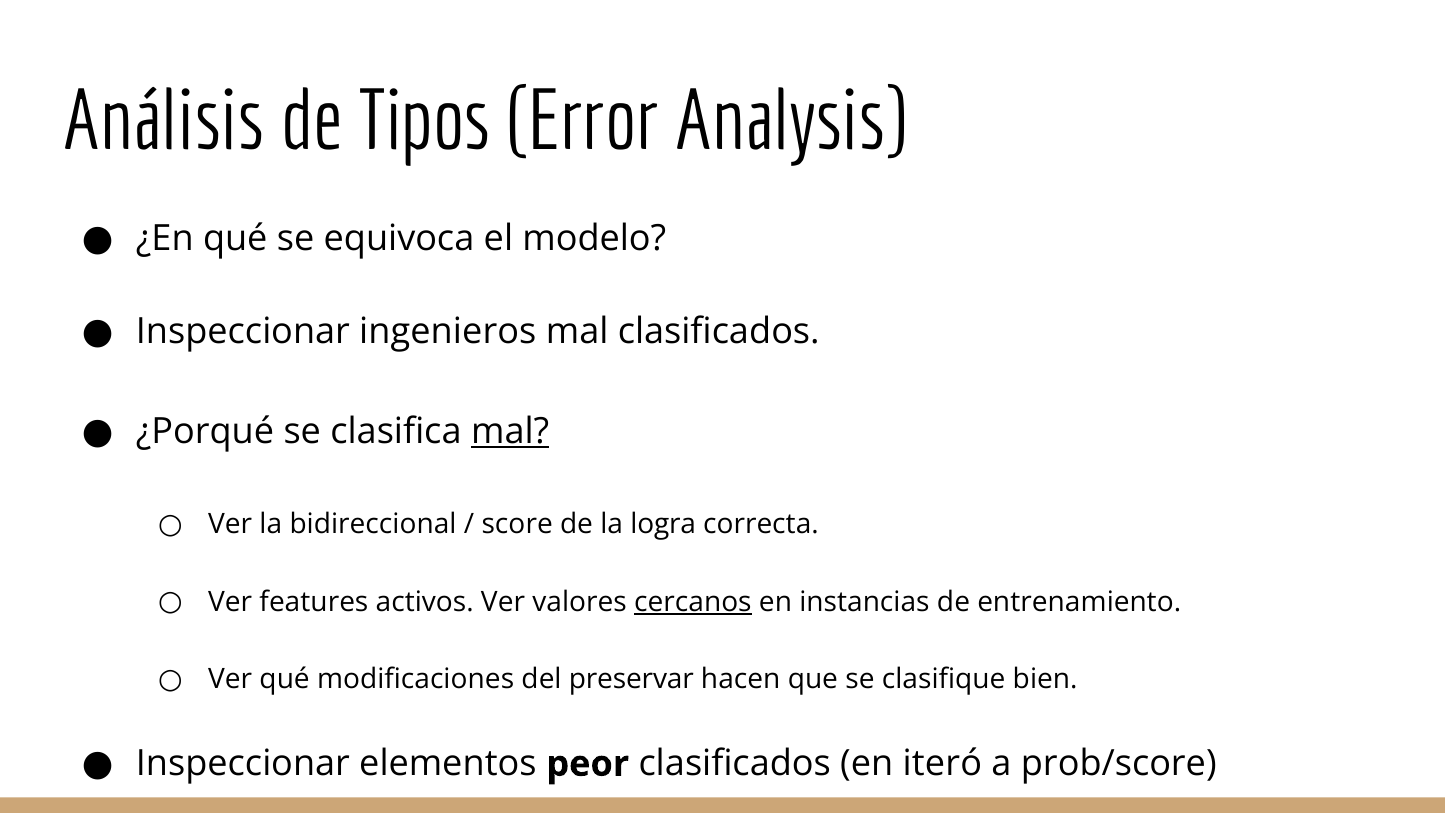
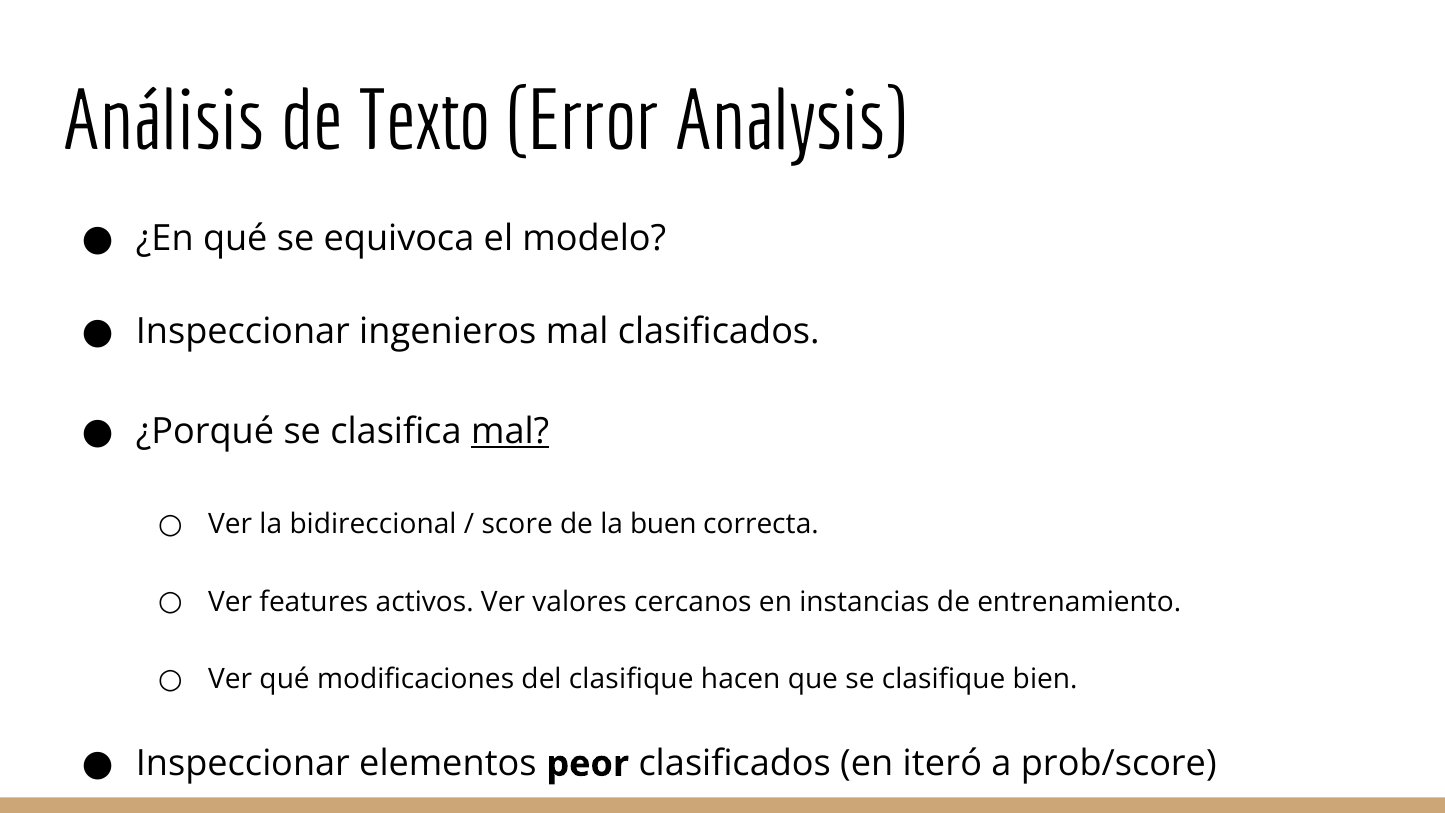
Tipos: Tipos -> Texto
logra: logra -> buen
cercanos underline: present -> none
del preservar: preservar -> clasifique
